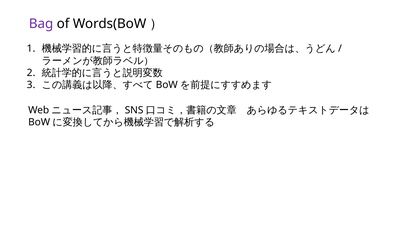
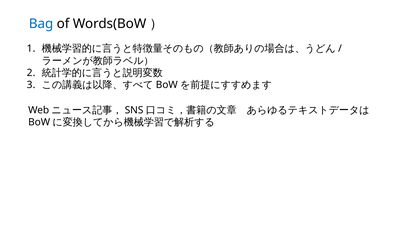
Bag colour: purple -> blue
